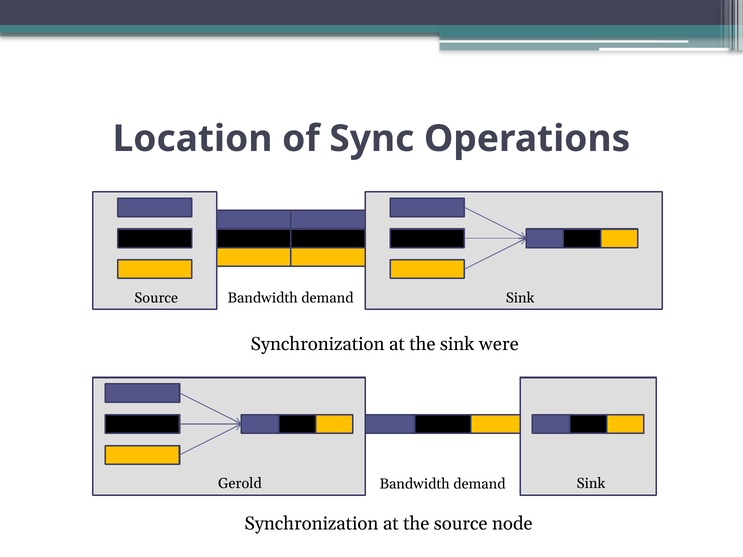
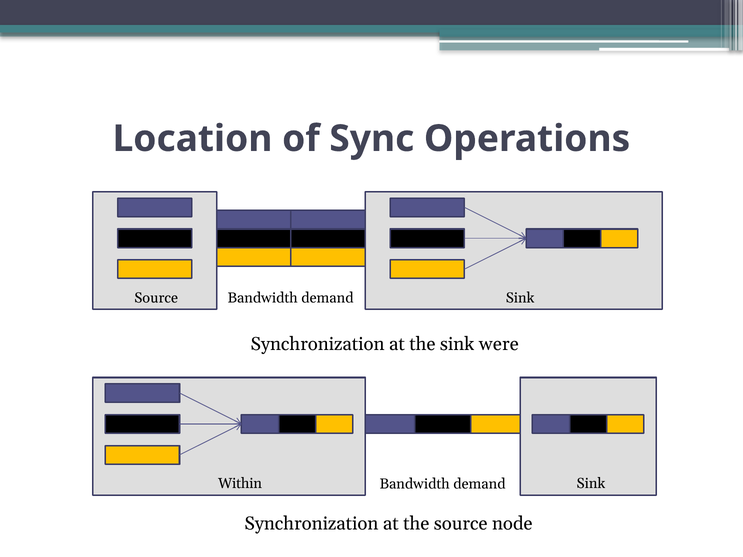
Gerold: Gerold -> Within
